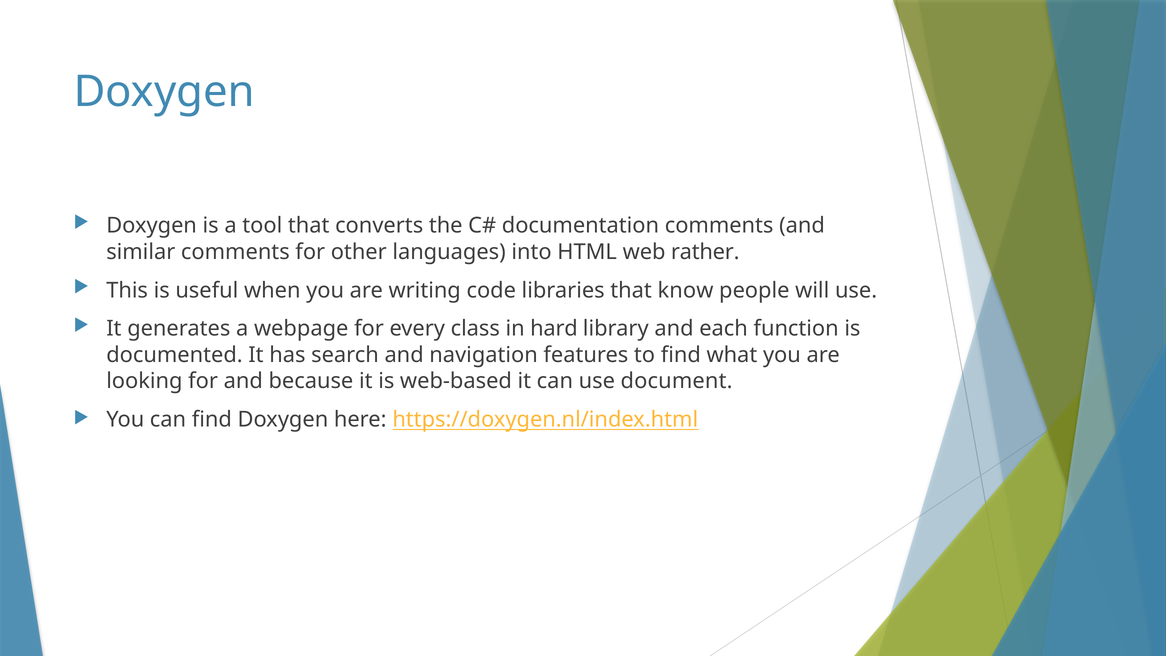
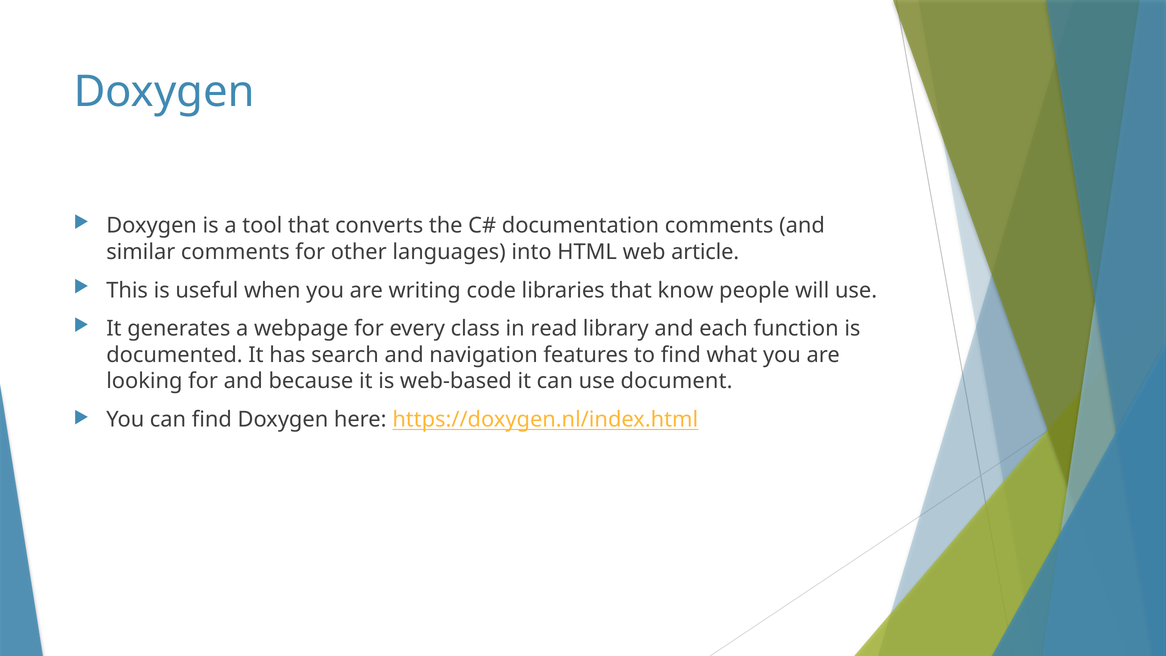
rather: rather -> article
hard: hard -> read
